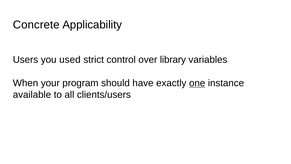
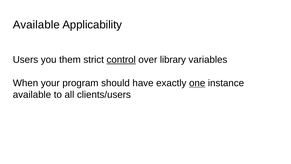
Concrete at (36, 25): Concrete -> Available
used: used -> them
control underline: none -> present
